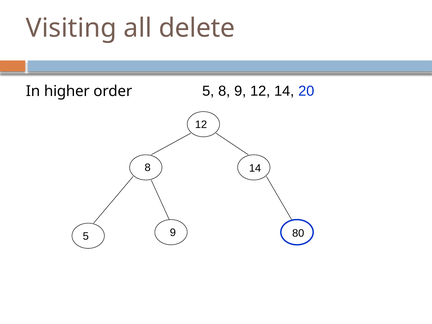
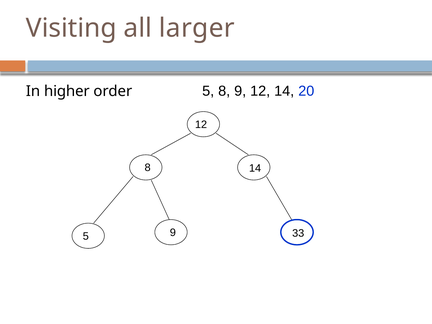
delete: delete -> larger
80: 80 -> 33
